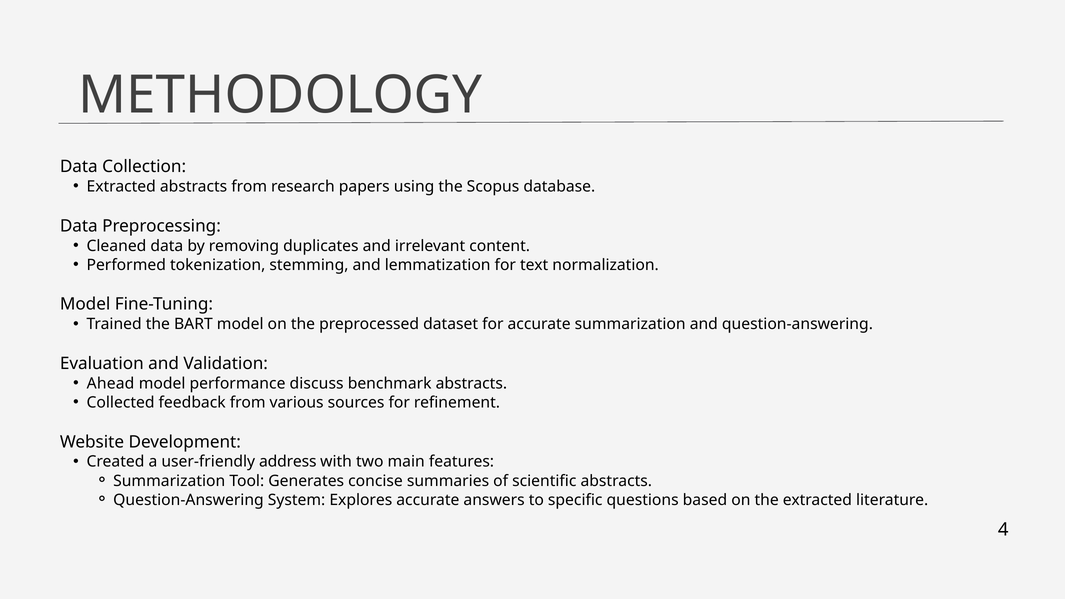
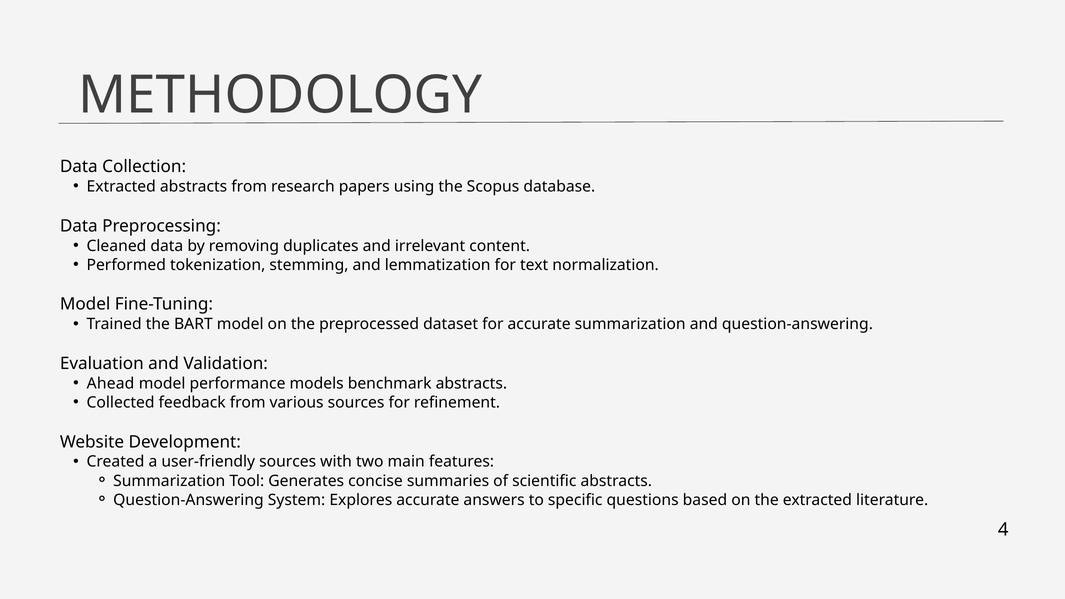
discuss: discuss -> models
user-friendly address: address -> sources
